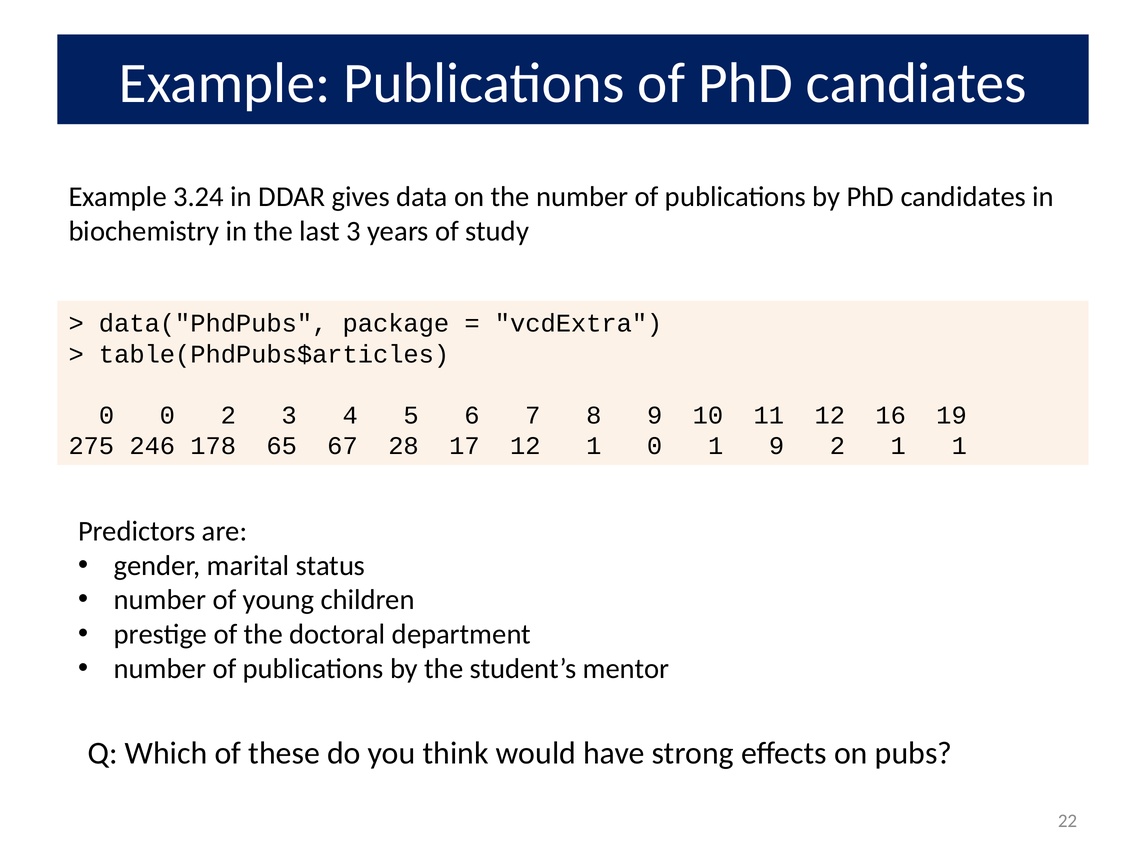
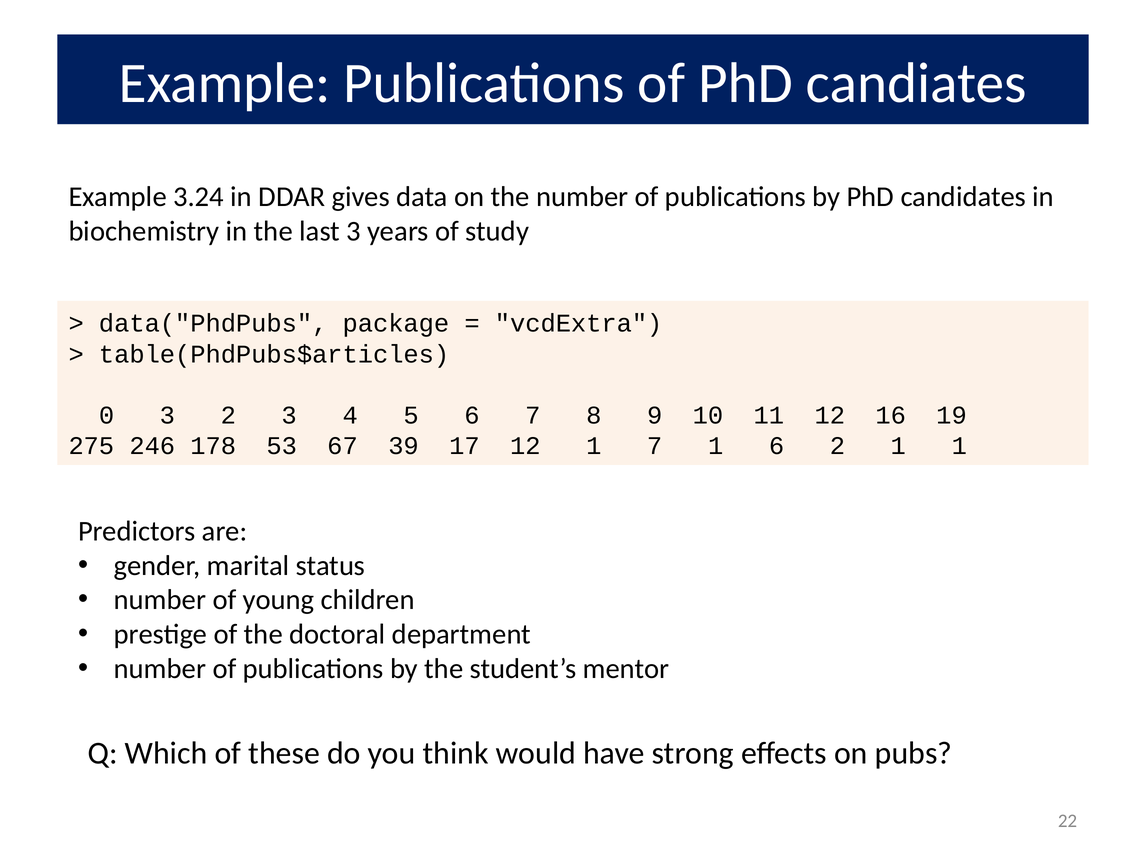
0 0: 0 -> 3
65: 65 -> 53
28: 28 -> 39
1 0: 0 -> 7
1 9: 9 -> 6
